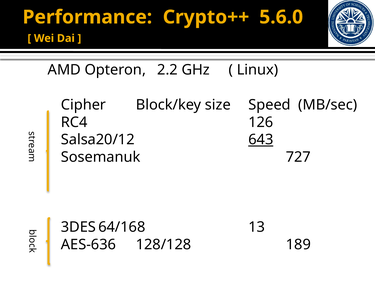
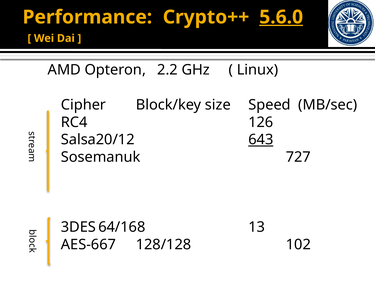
5.6.0 underline: none -> present
AES-636: AES-636 -> AES-667
189: 189 -> 102
